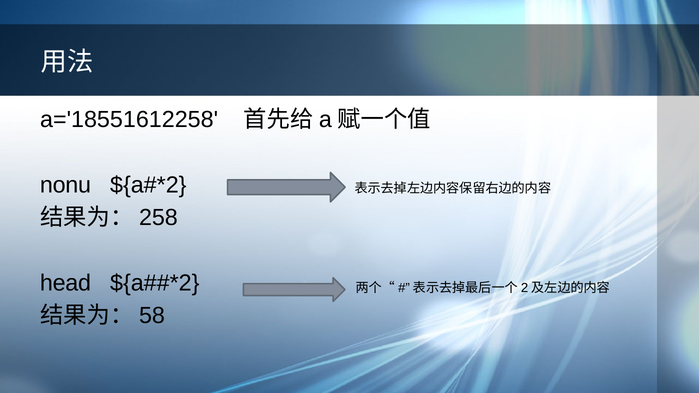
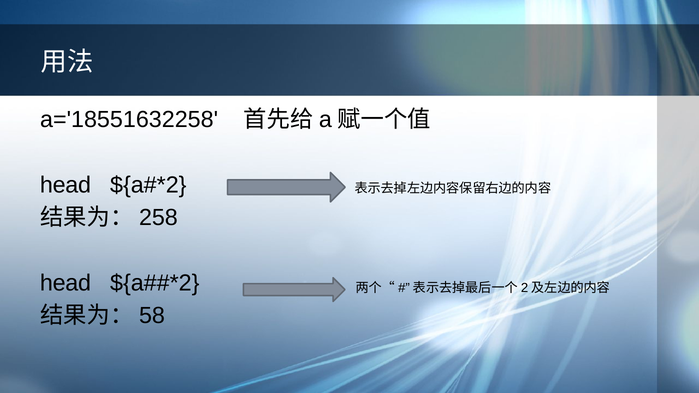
a='18551612258: a='18551612258 -> a='18551632258
nonu at (65, 185): nonu -> head
